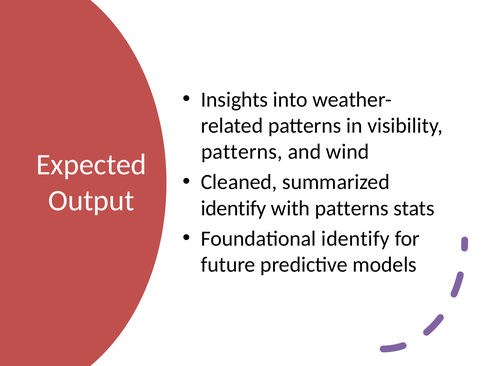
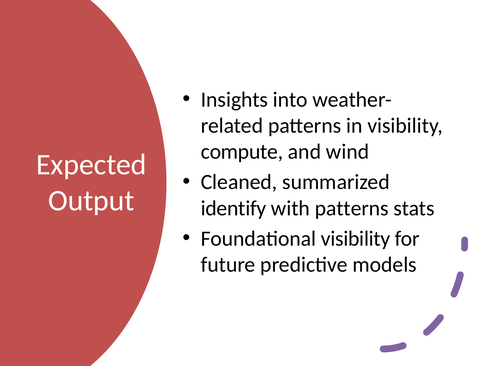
patterns at (242, 151): patterns -> compute
Foundational identify: identify -> visibility
